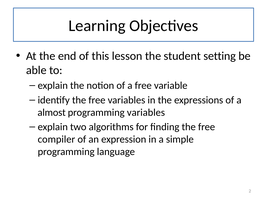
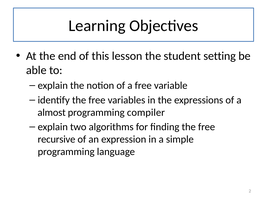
programming variables: variables -> compiler
compiler: compiler -> recursive
